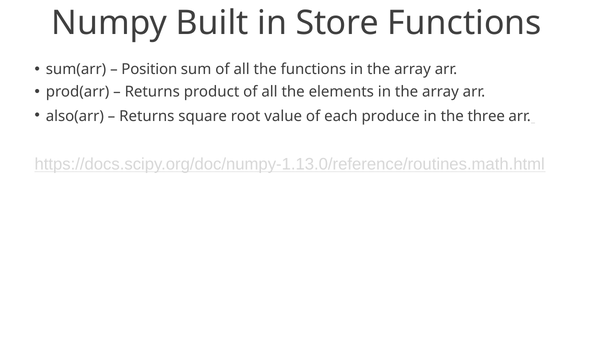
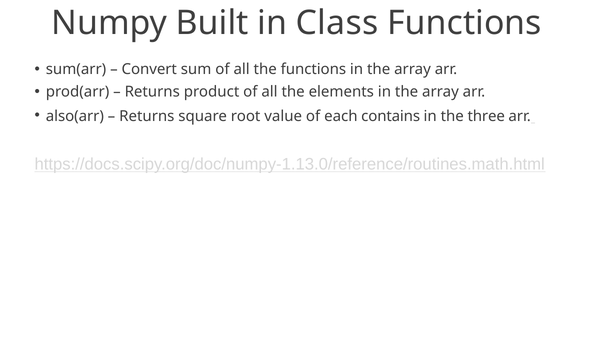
Store: Store -> Class
Position: Position -> Convert
produce: produce -> contains
